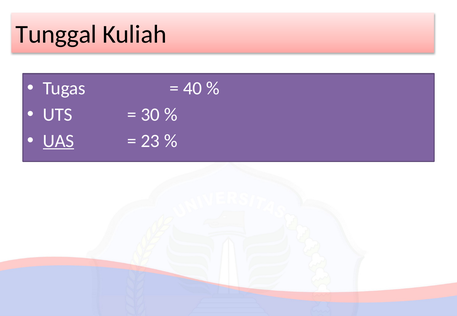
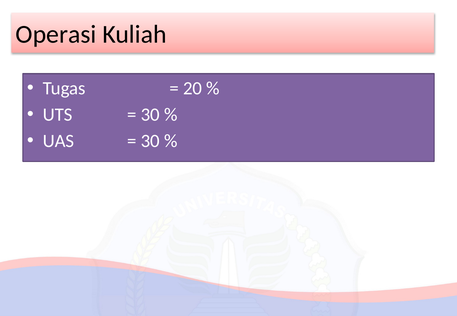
Tunggal: Tunggal -> Operasi
40: 40 -> 20
UAS underline: present -> none
23 at (150, 141): 23 -> 30
